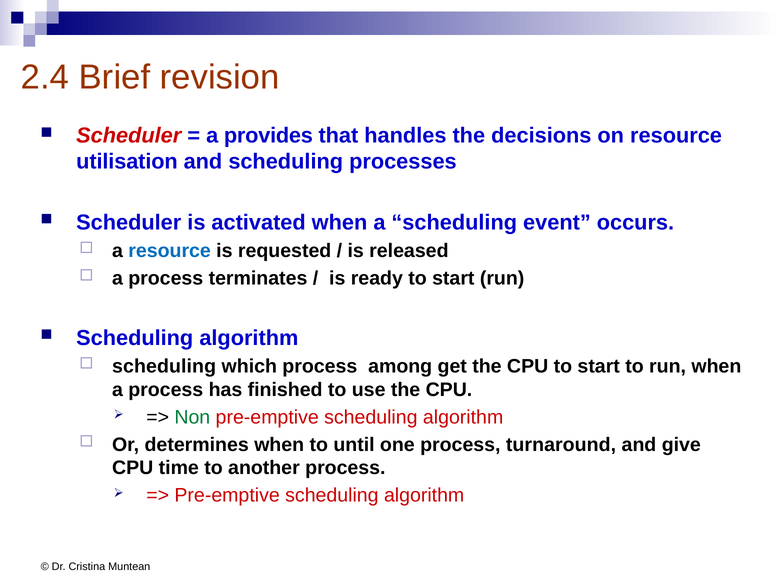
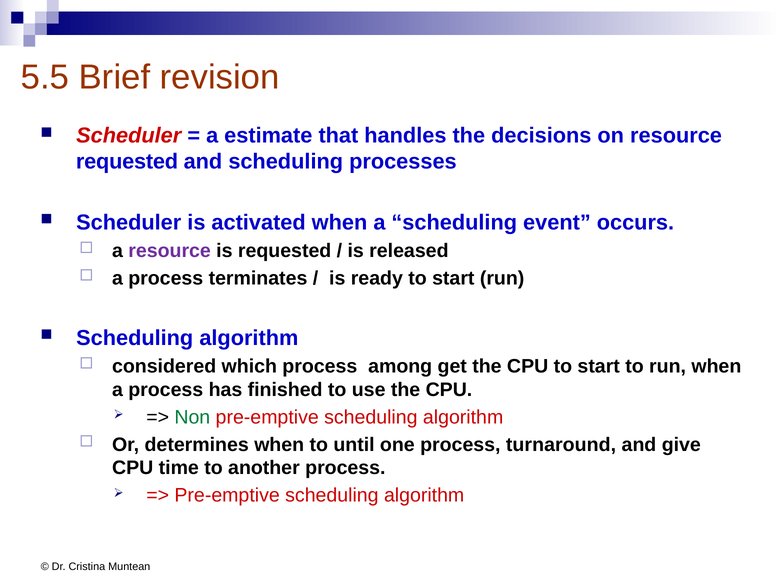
2.4: 2.4 -> 5.5
provides: provides -> estimate
utilisation at (127, 162): utilisation -> requested
resource at (170, 251) colour: blue -> purple
scheduling at (164, 367): scheduling -> considered
